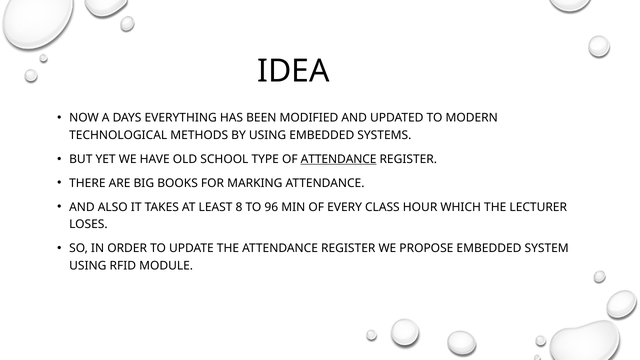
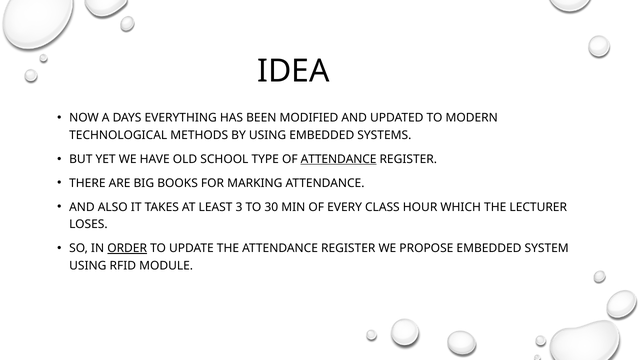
8: 8 -> 3
96: 96 -> 30
ORDER underline: none -> present
